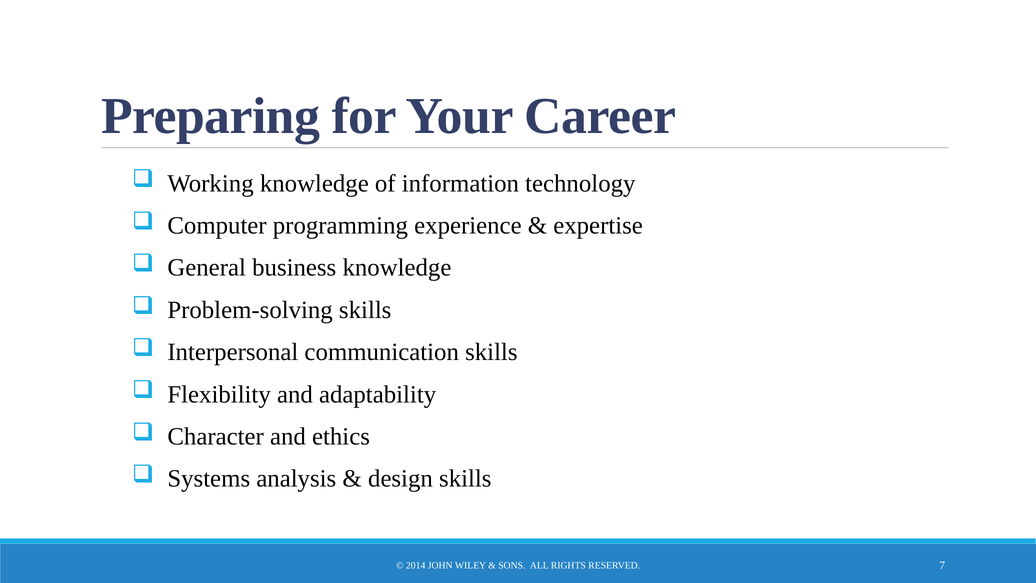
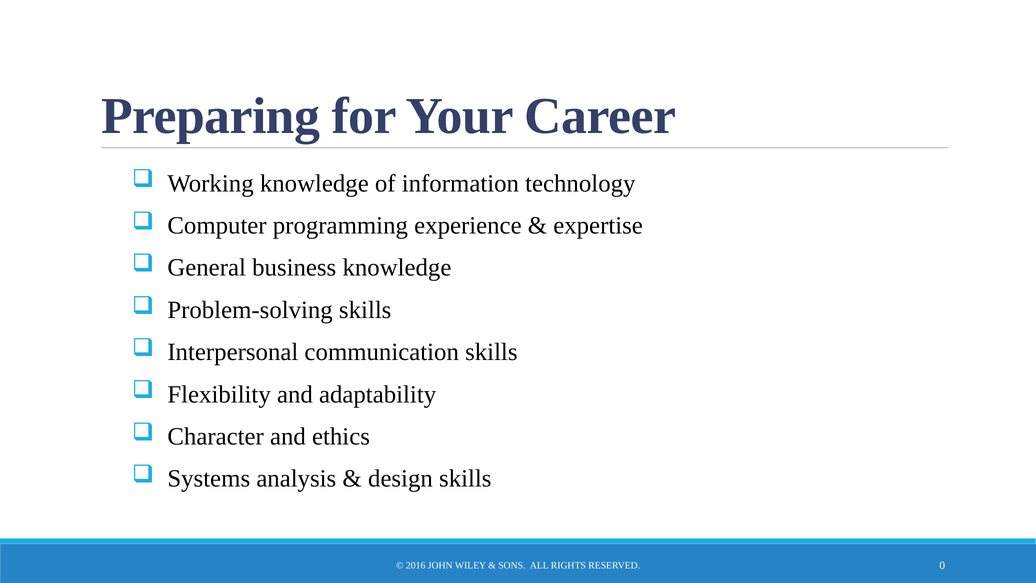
2014: 2014 -> 2016
7: 7 -> 0
